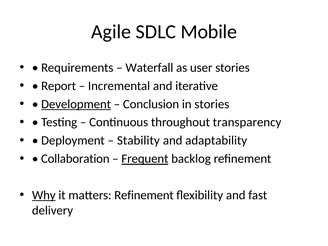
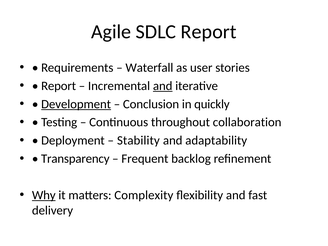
SDLC Mobile: Mobile -> Report
and at (163, 86) underline: none -> present
in stories: stories -> quickly
transparency: transparency -> collaboration
Collaboration: Collaboration -> Transparency
Frequent underline: present -> none
matters Refinement: Refinement -> Complexity
